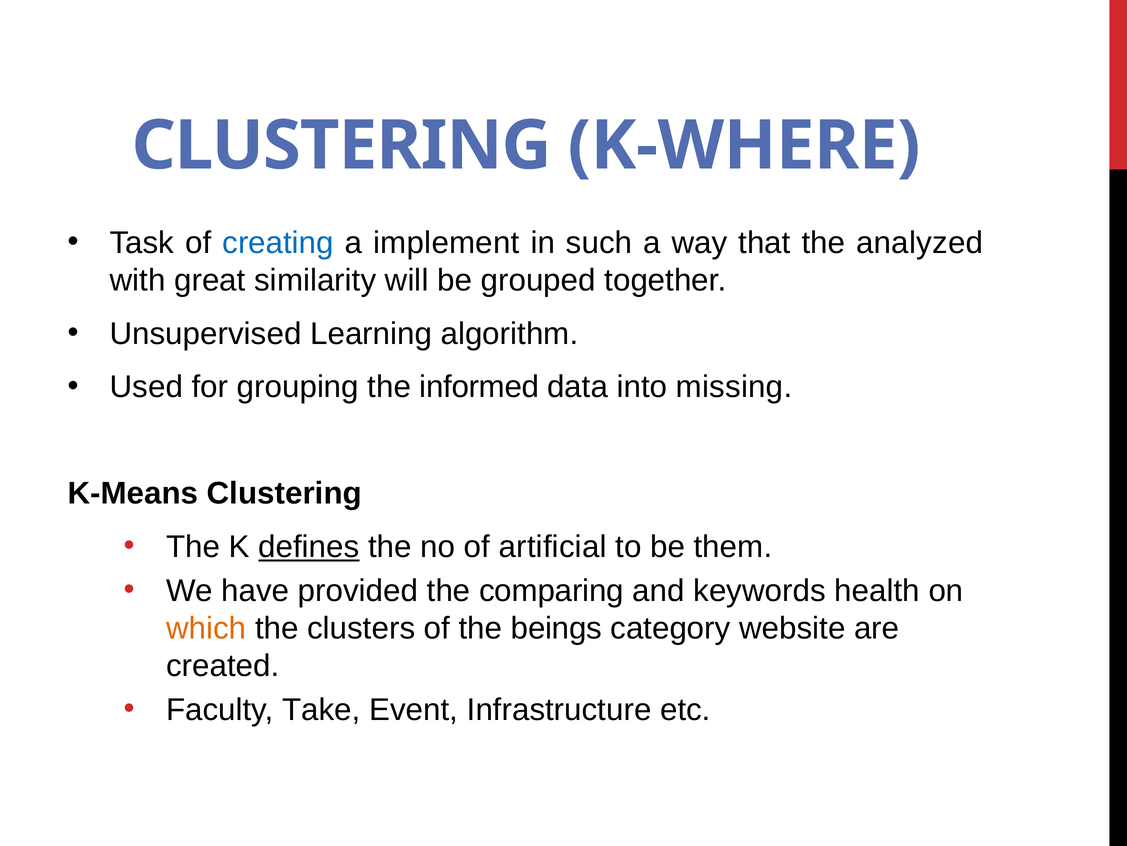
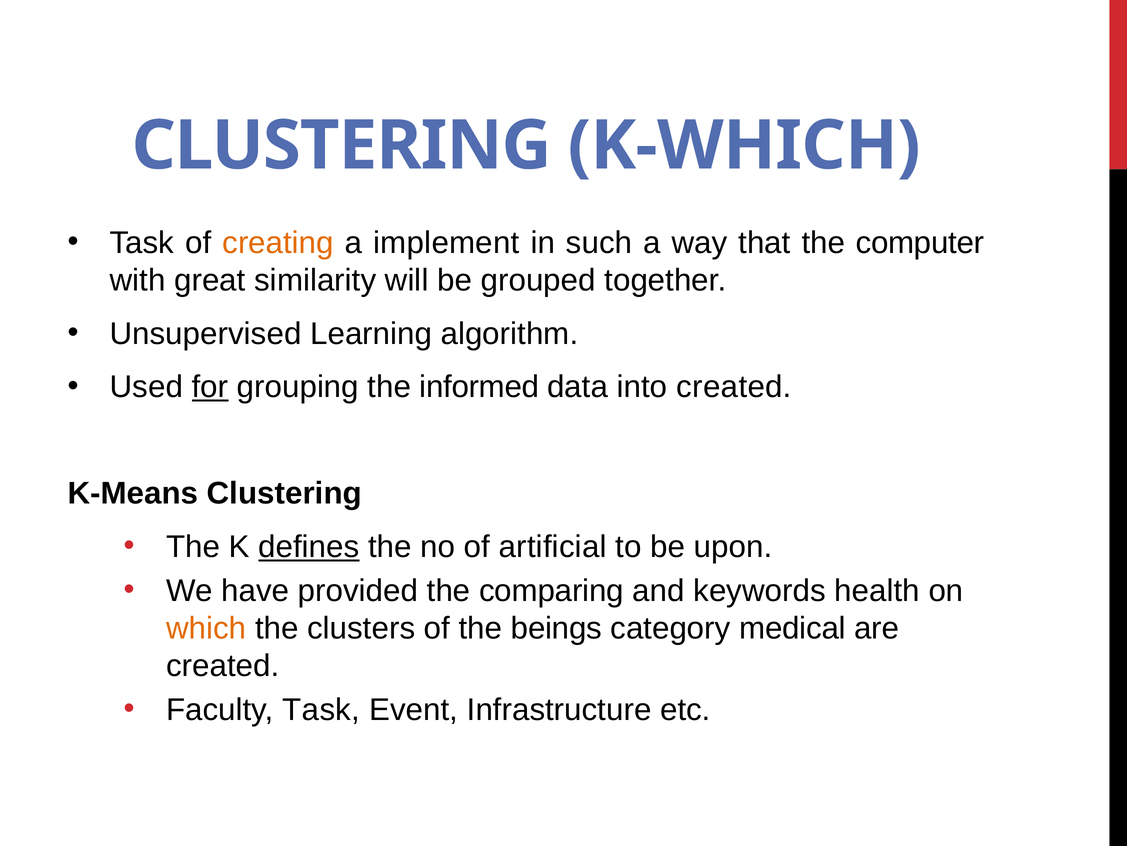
K-WHERE: K-WHERE -> K-WHICH
creating colour: blue -> orange
analyzed: analyzed -> computer
for underline: none -> present
into missing: missing -> created
them: them -> upon
website: website -> medical
Faculty Take: Take -> Task
